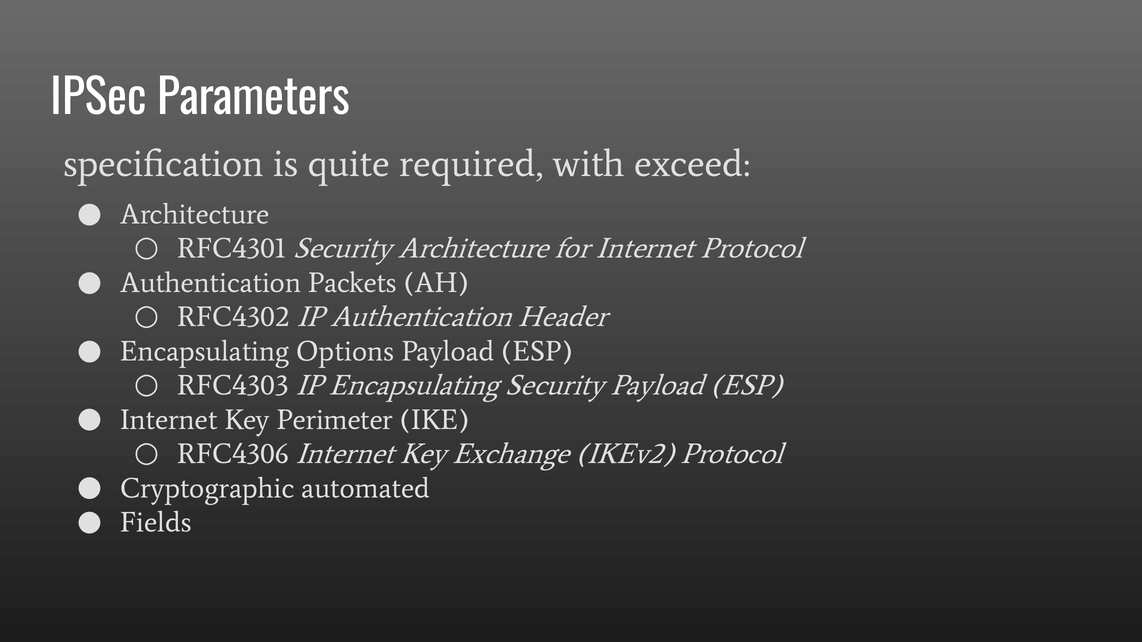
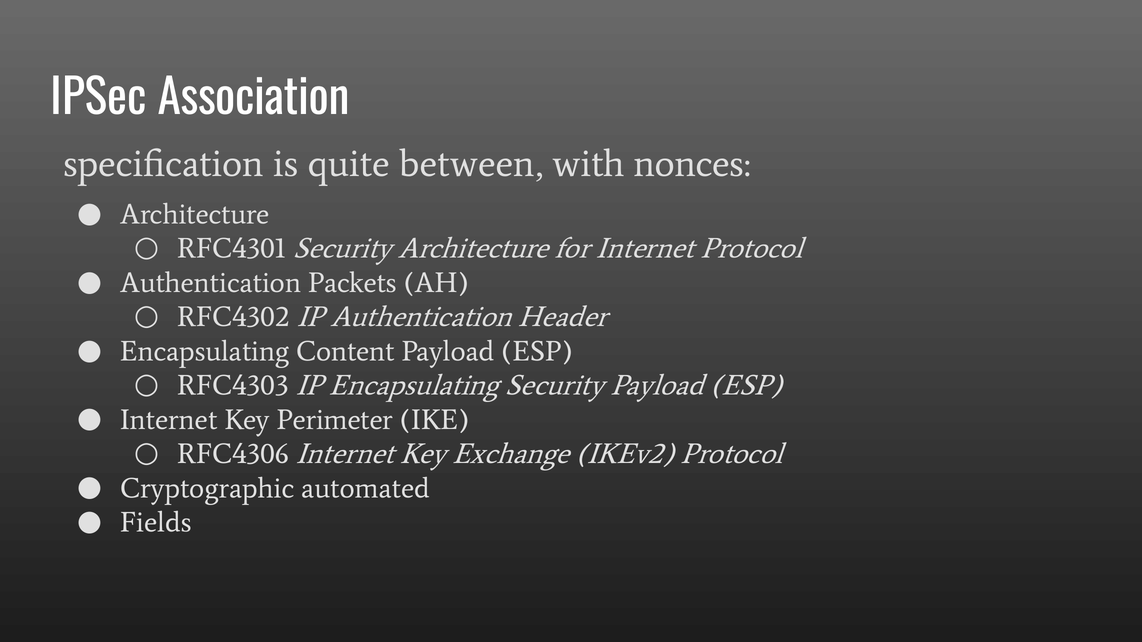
Parameters: Parameters -> Association
required: required -> between
exceed: exceed -> nonces
Options: Options -> Content
